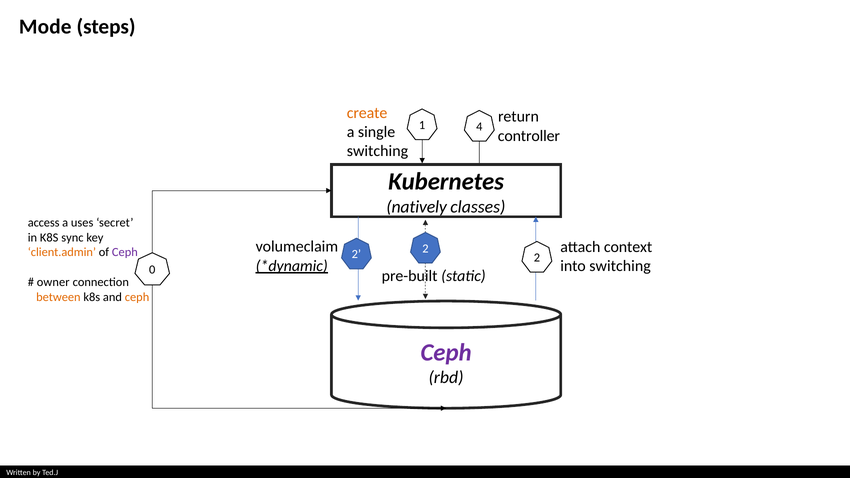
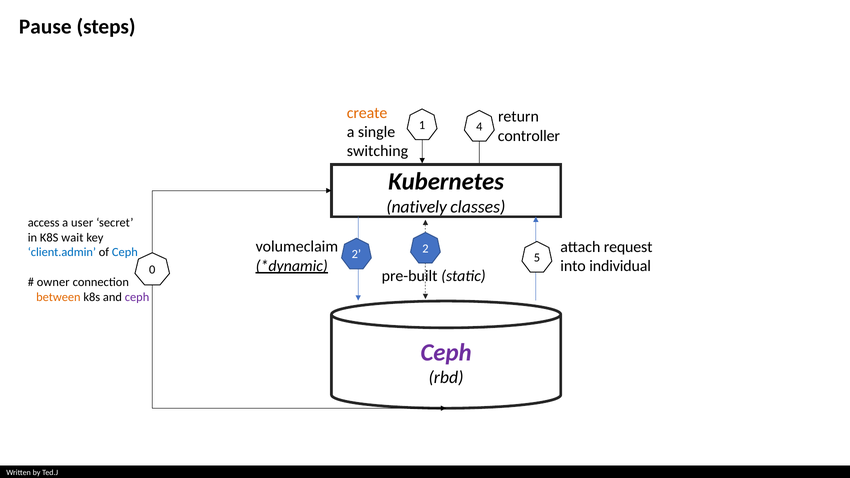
Mode: Mode -> Pause
uses: uses -> user
sync: sync -> wait
context: context -> request
client.admin colour: orange -> blue
Ceph at (125, 252) colour: purple -> blue
2 at (537, 258): 2 -> 5
into switching: switching -> individual
ceph at (137, 297) colour: orange -> purple
